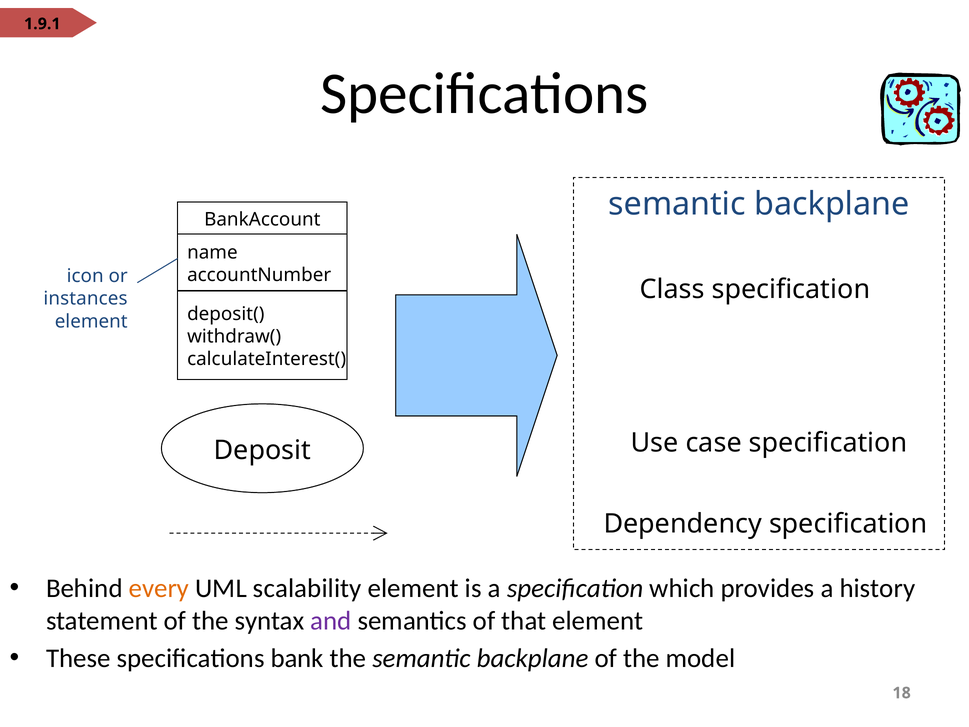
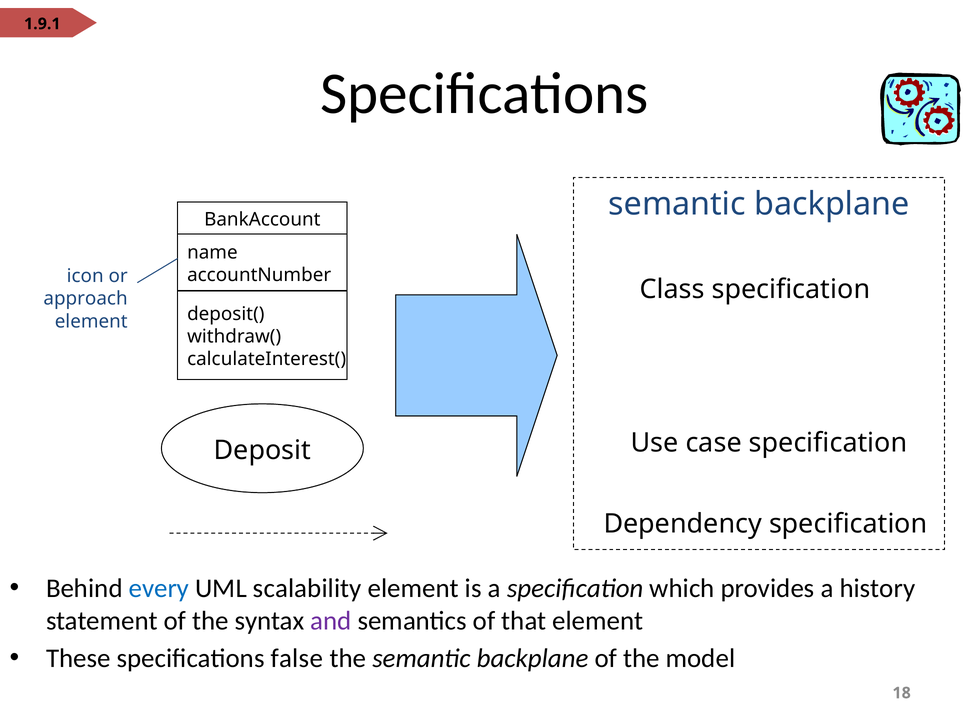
instances: instances -> approach
every colour: orange -> blue
bank: bank -> false
